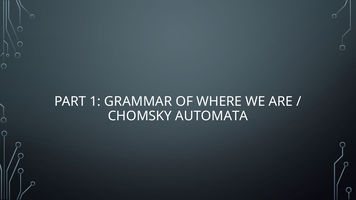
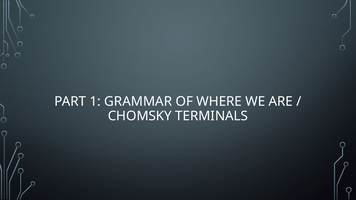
AUTOMATA: AUTOMATA -> TERMINALS
